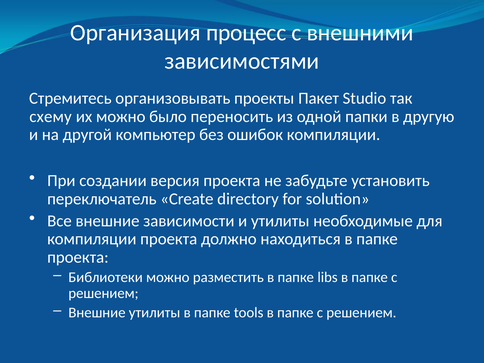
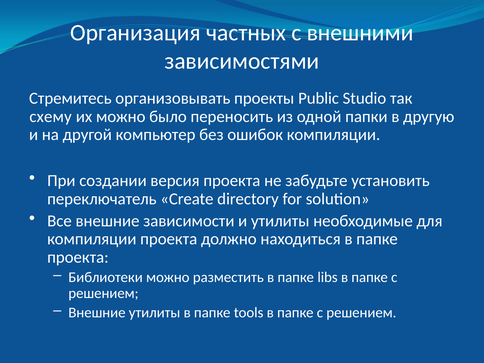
процесс: процесс -> частных
Пакет: Пакет -> Public
